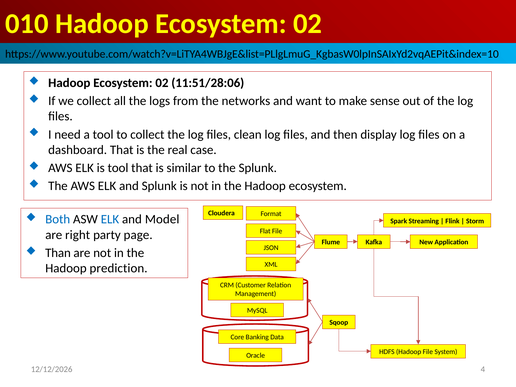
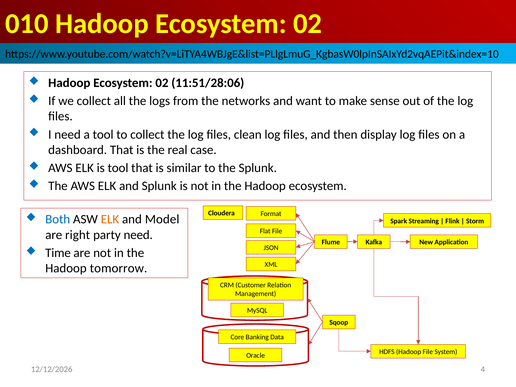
ELK at (110, 219) colour: blue -> orange
party page: page -> need
Than: Than -> Time
prediction: prediction -> tomorrow
